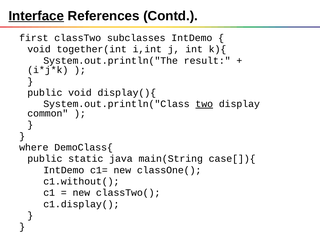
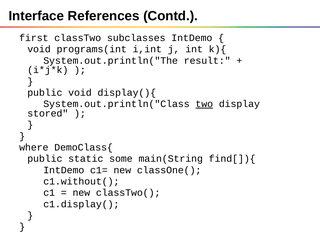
Interface underline: present -> none
together(int: together(int -> programs(int
common: common -> stored
java: java -> some
case[]){: case[]){ -> find[]){
